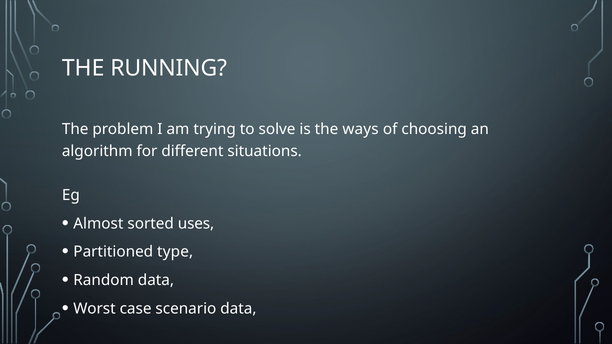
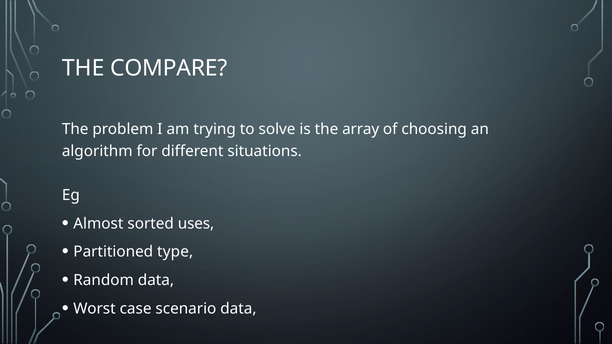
RUNNING: RUNNING -> COMPARE
ways: ways -> array
